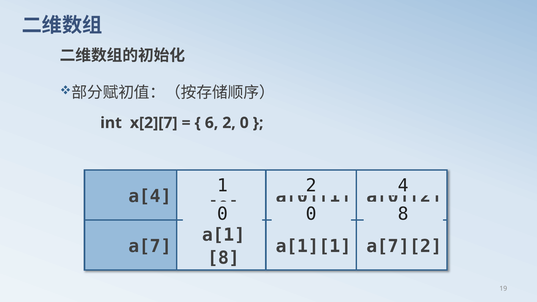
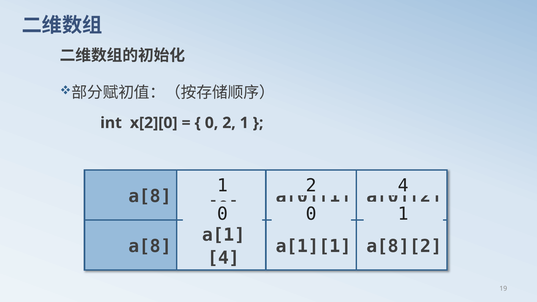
x[2][7: x[2][7 -> x[2][0
6 at (212, 123): 6 -> 0
2 0: 0 -> 1
a[4 at (150, 196): a[4 -> a[8
0 8: 8 -> 1
a[7 at (150, 246): a[7 -> a[8
a[7][2: a[7][2 -> a[8][2
8 at (224, 258): 8 -> 4
